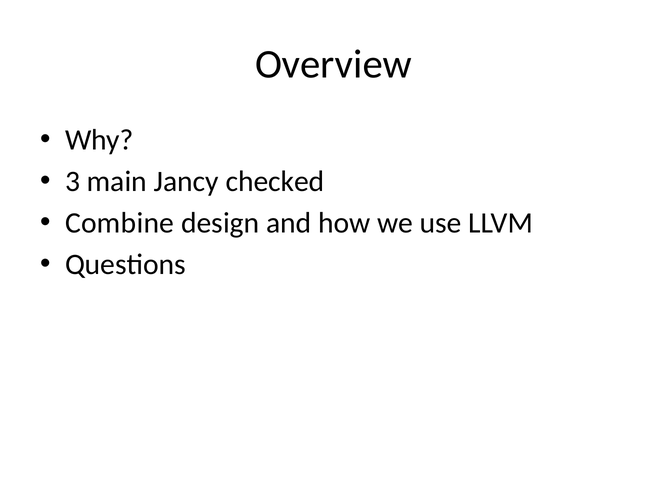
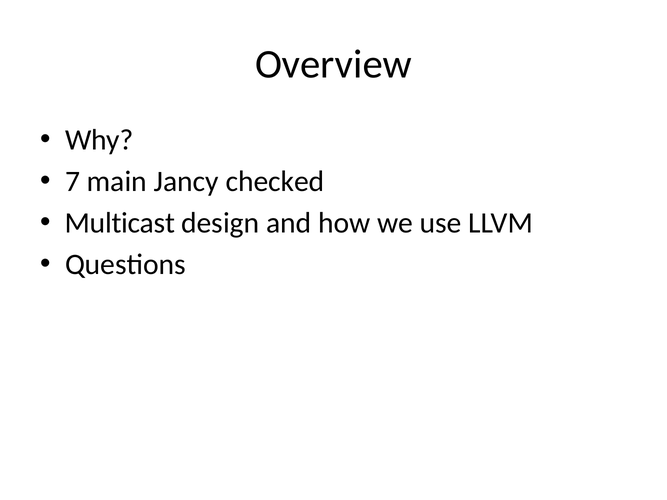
3: 3 -> 7
Combine: Combine -> Multicast
